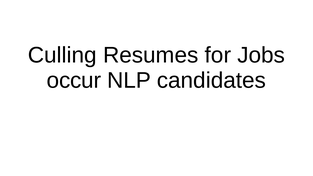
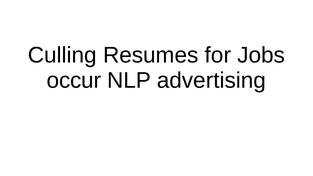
candidates: candidates -> advertising
